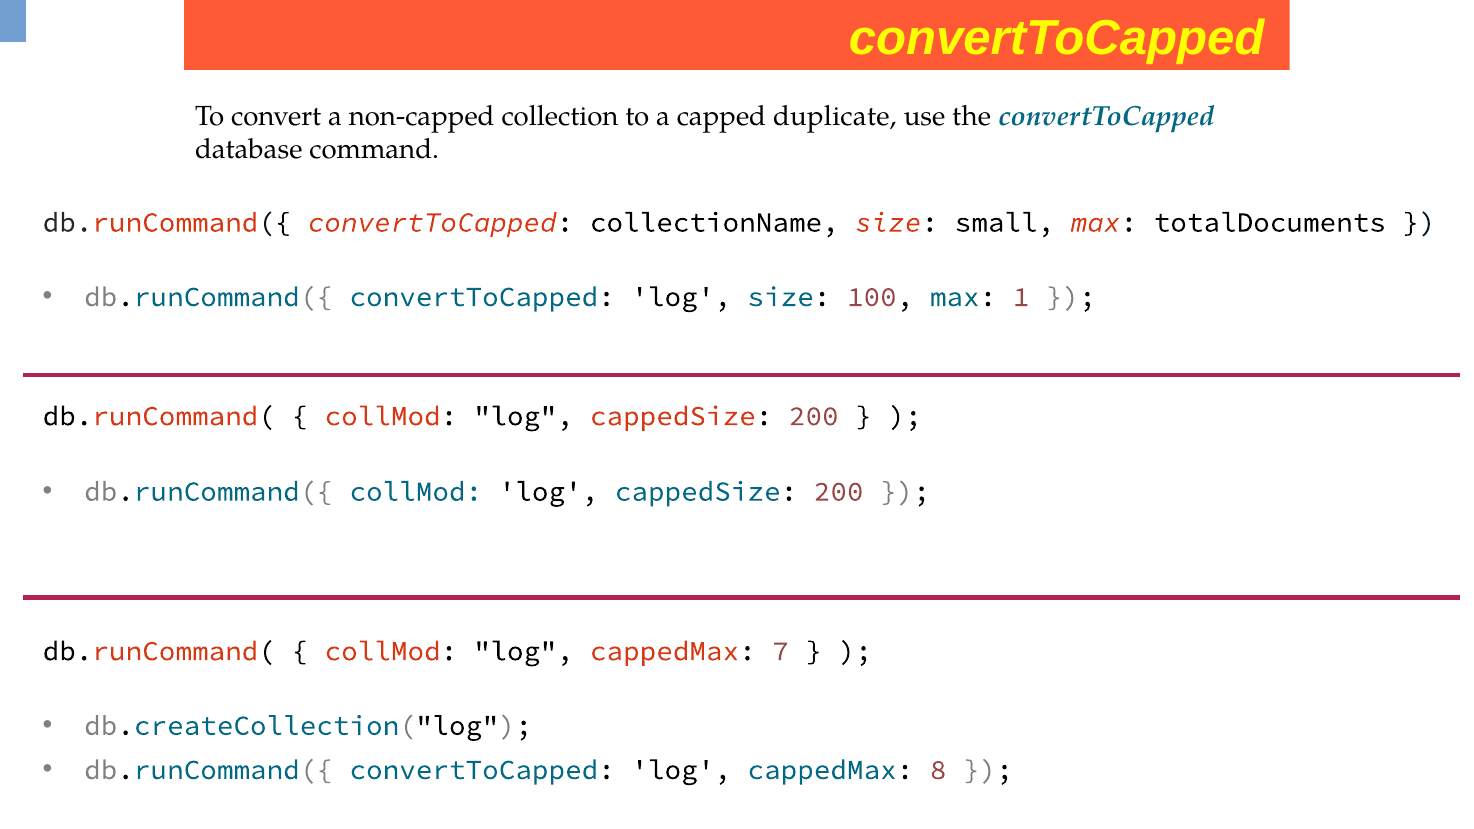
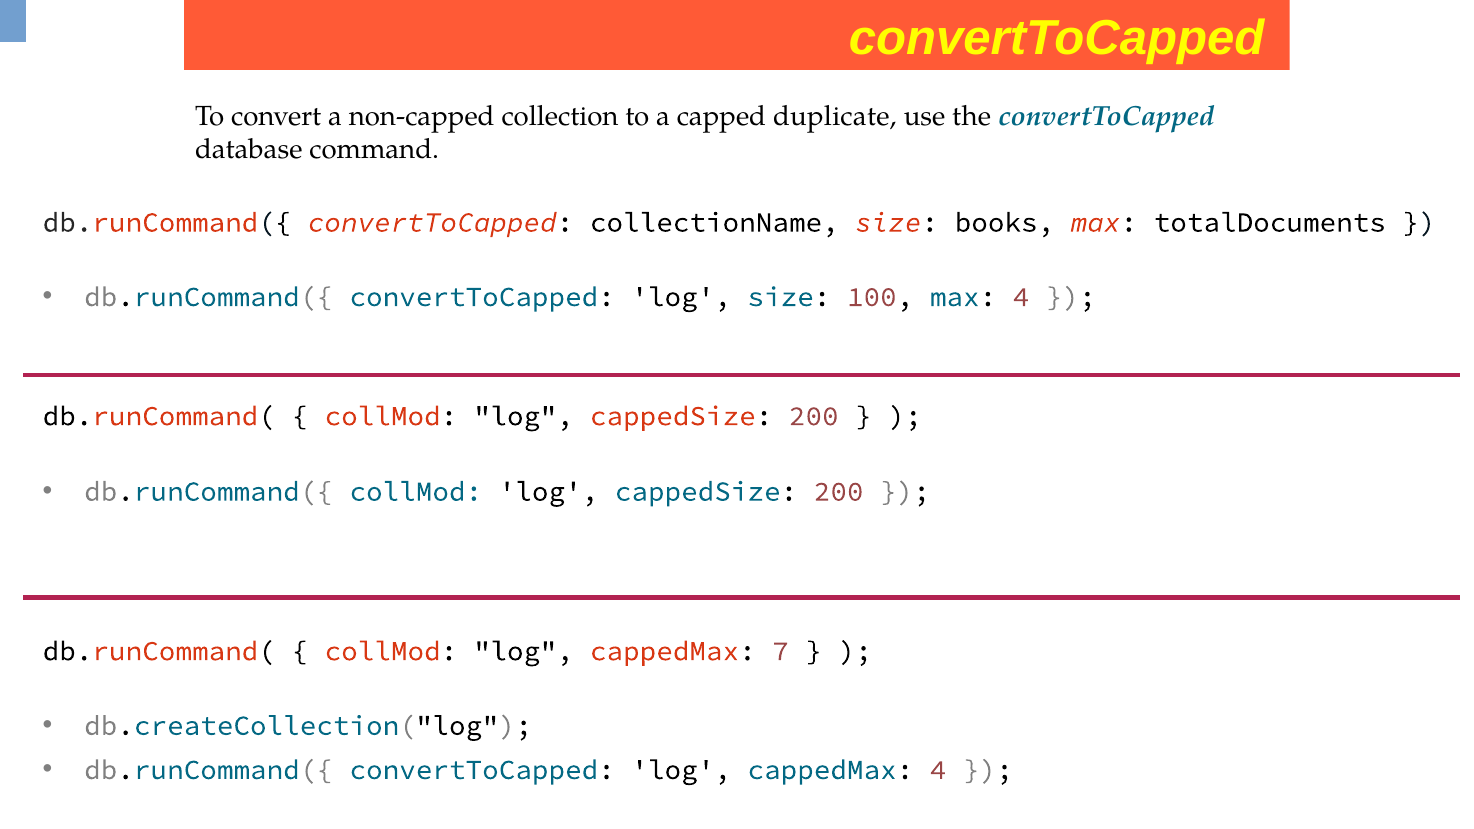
small: small -> books
max 1: 1 -> 4
cappedMax 8: 8 -> 4
